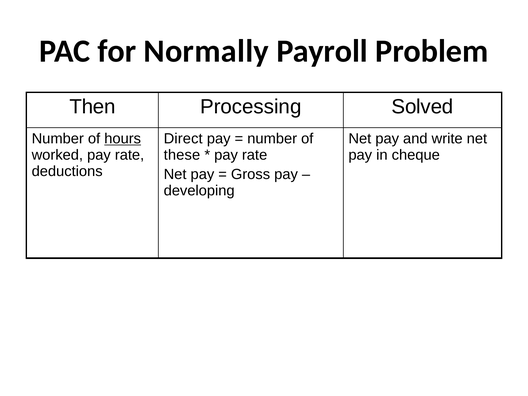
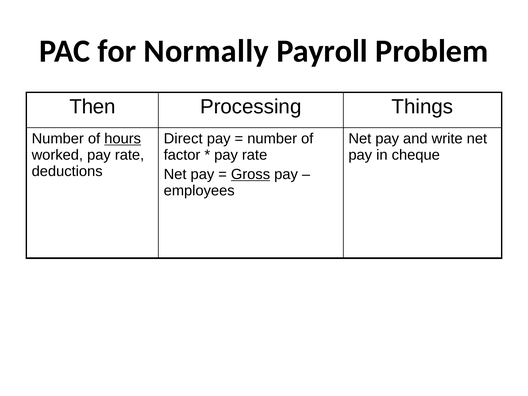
Solved: Solved -> Things
these: these -> factor
Gross underline: none -> present
developing: developing -> employees
